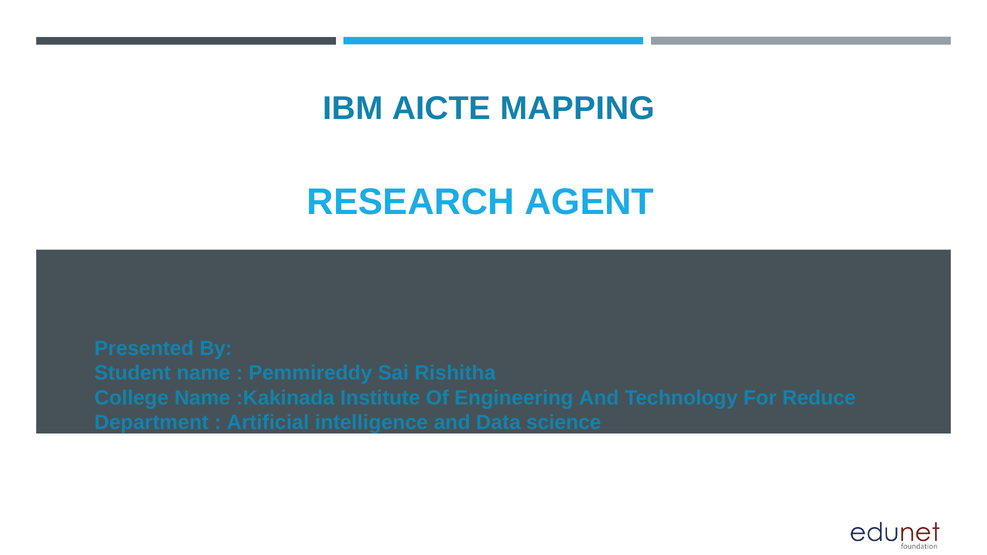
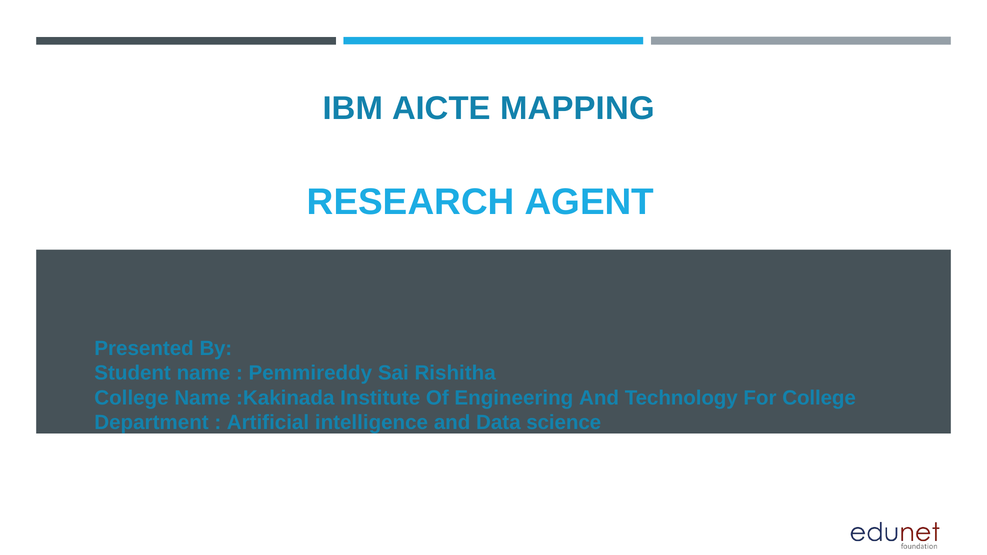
For Reduce: Reduce -> College
